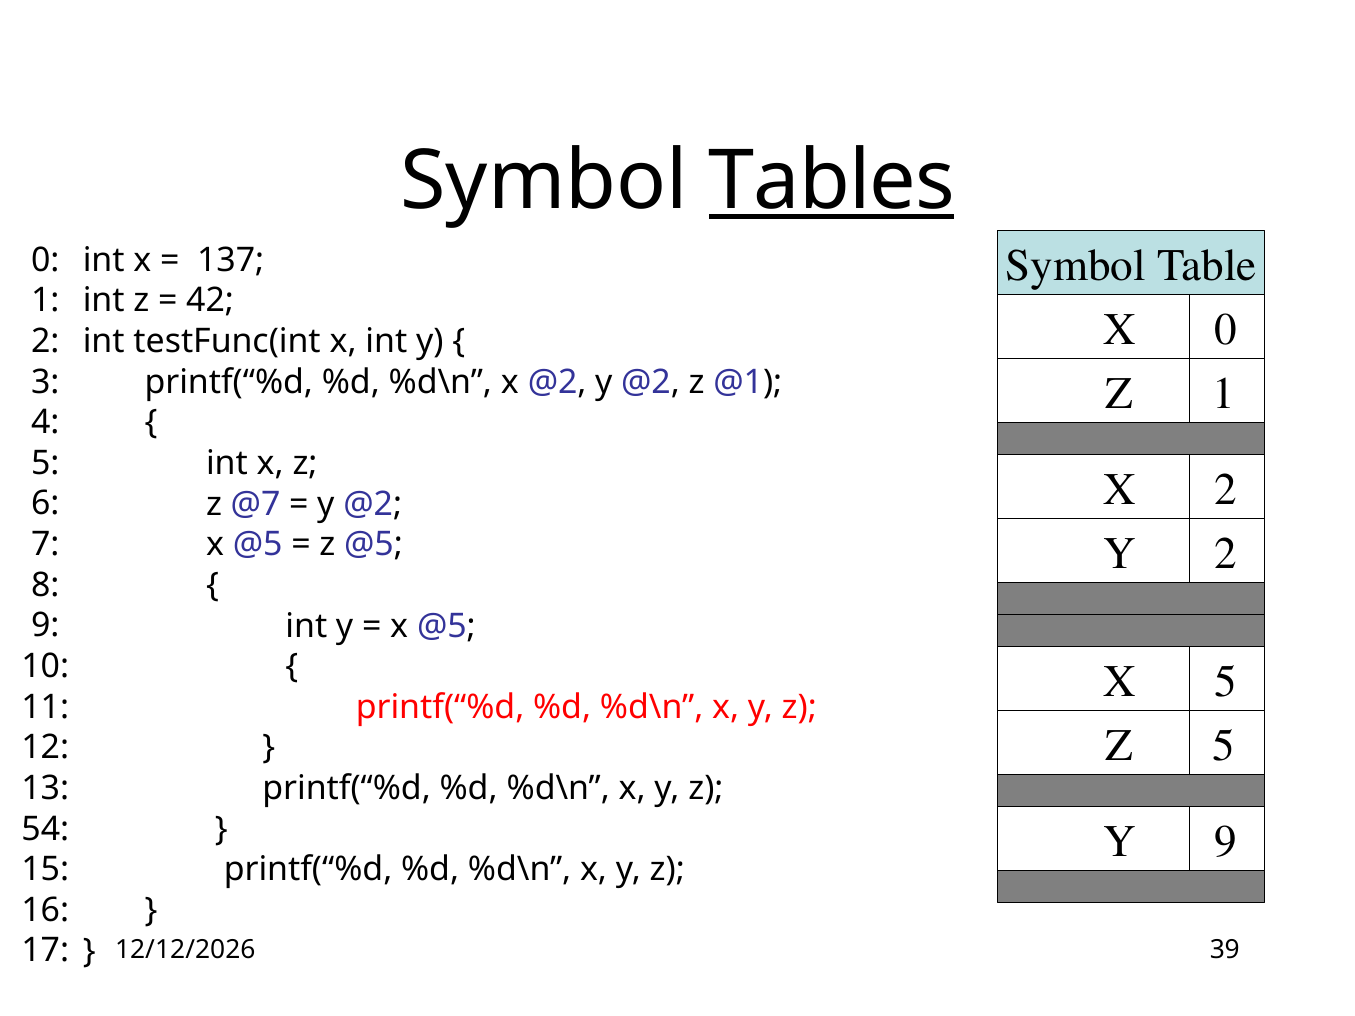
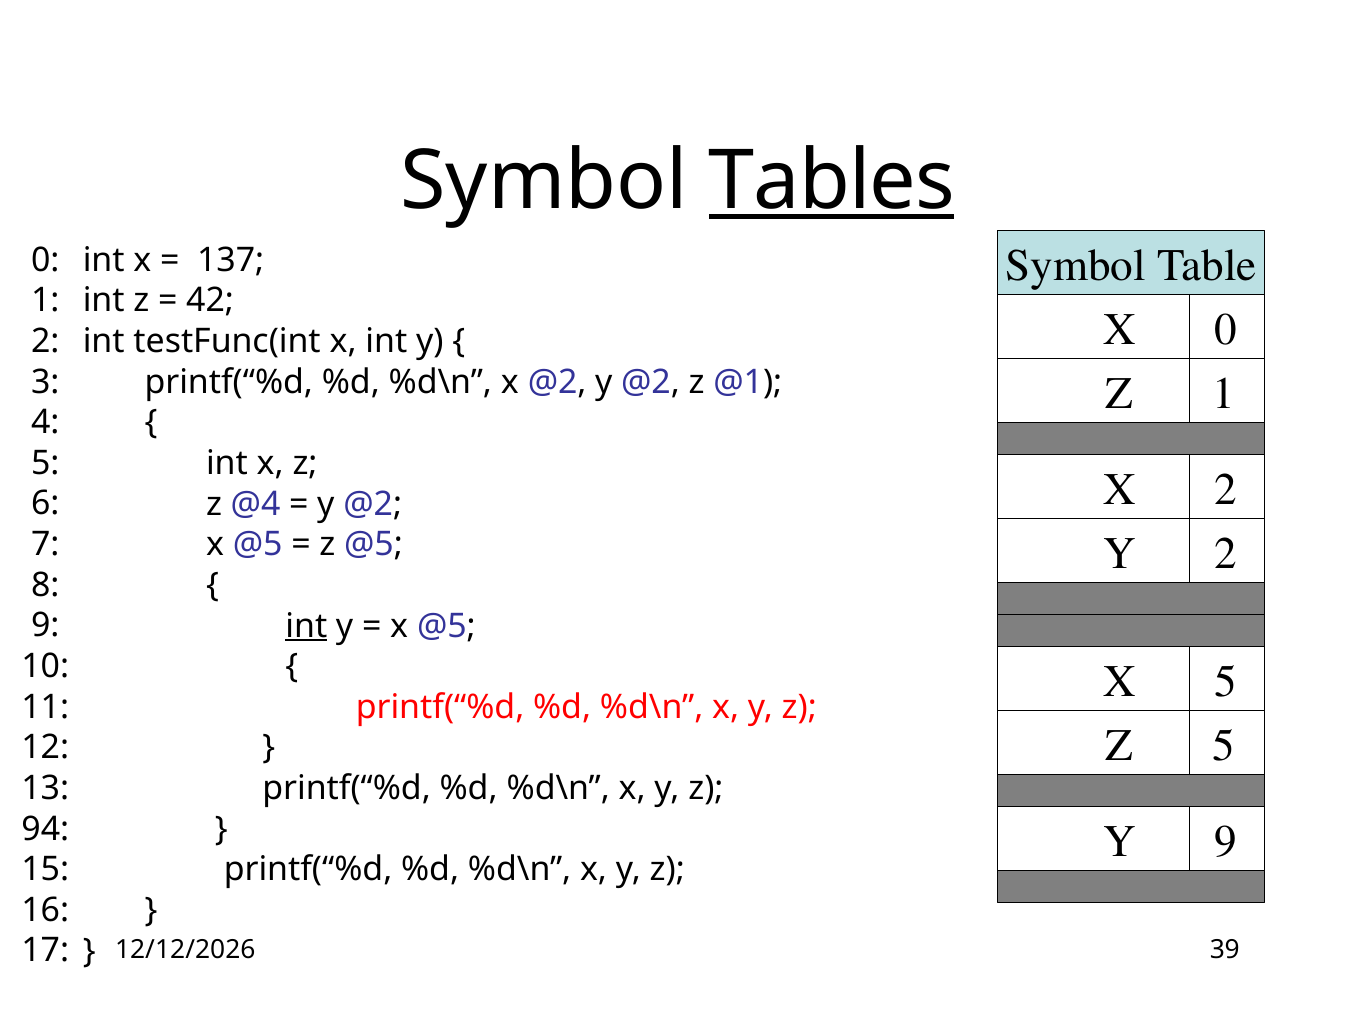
@7: @7 -> @4
int at (306, 626) underline: none -> present
54: 54 -> 94
